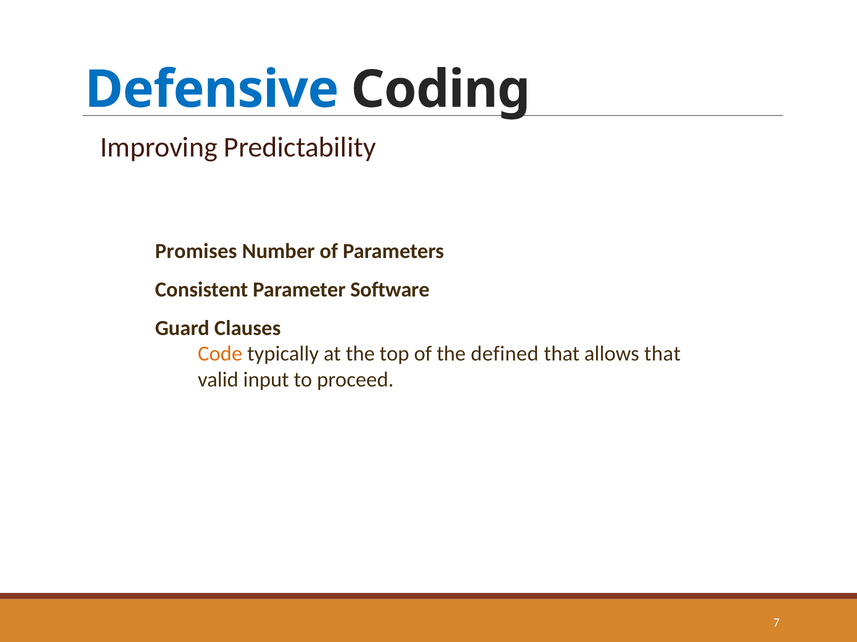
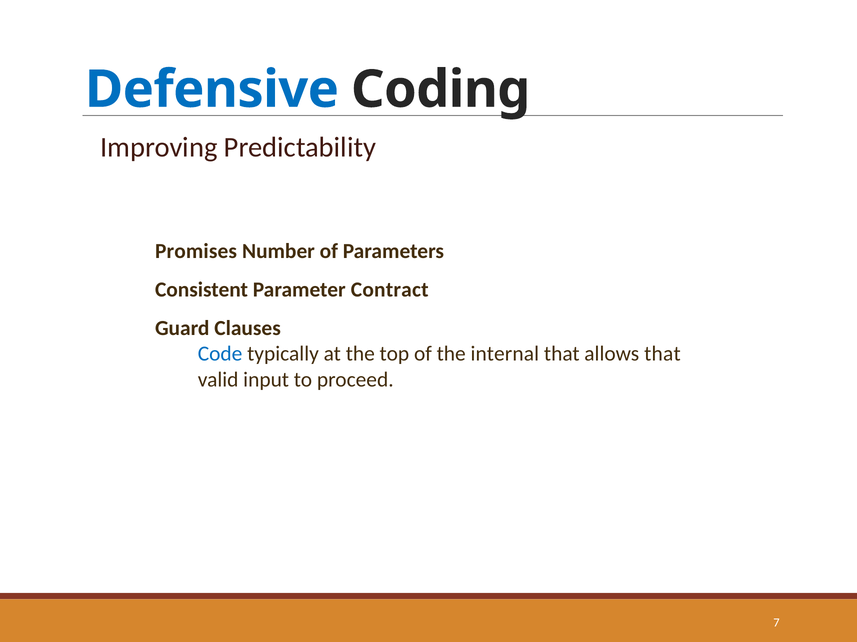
Software: Software -> Contract
Code colour: orange -> blue
defined: defined -> internal
